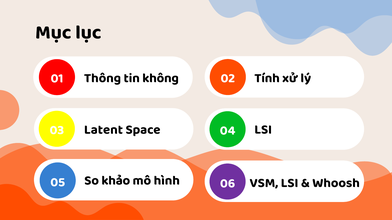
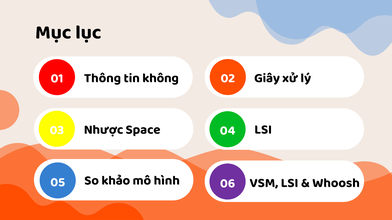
Tính: Tính -> Giây
Latent: Latent -> Nhược
